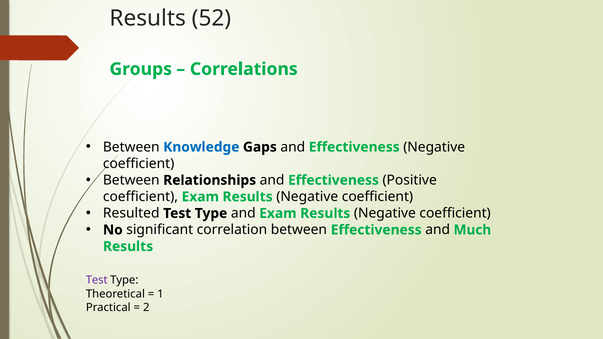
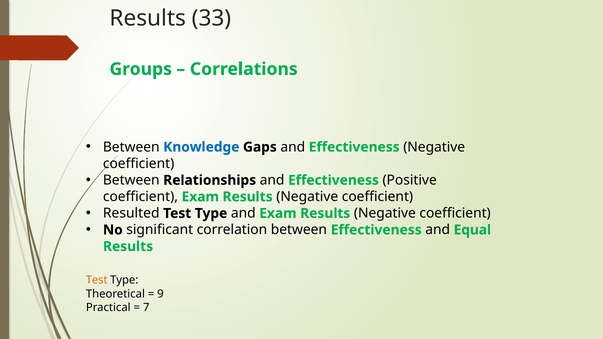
52: 52 -> 33
Much: Much -> Equal
Test at (97, 280) colour: purple -> orange
1: 1 -> 9
2: 2 -> 7
